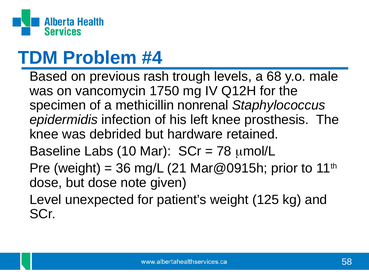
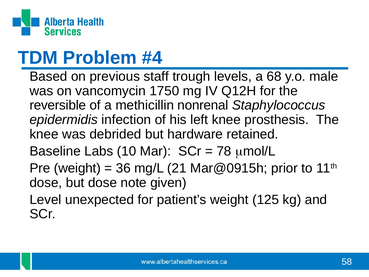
rash: rash -> staff
specimen: specimen -> reversible
